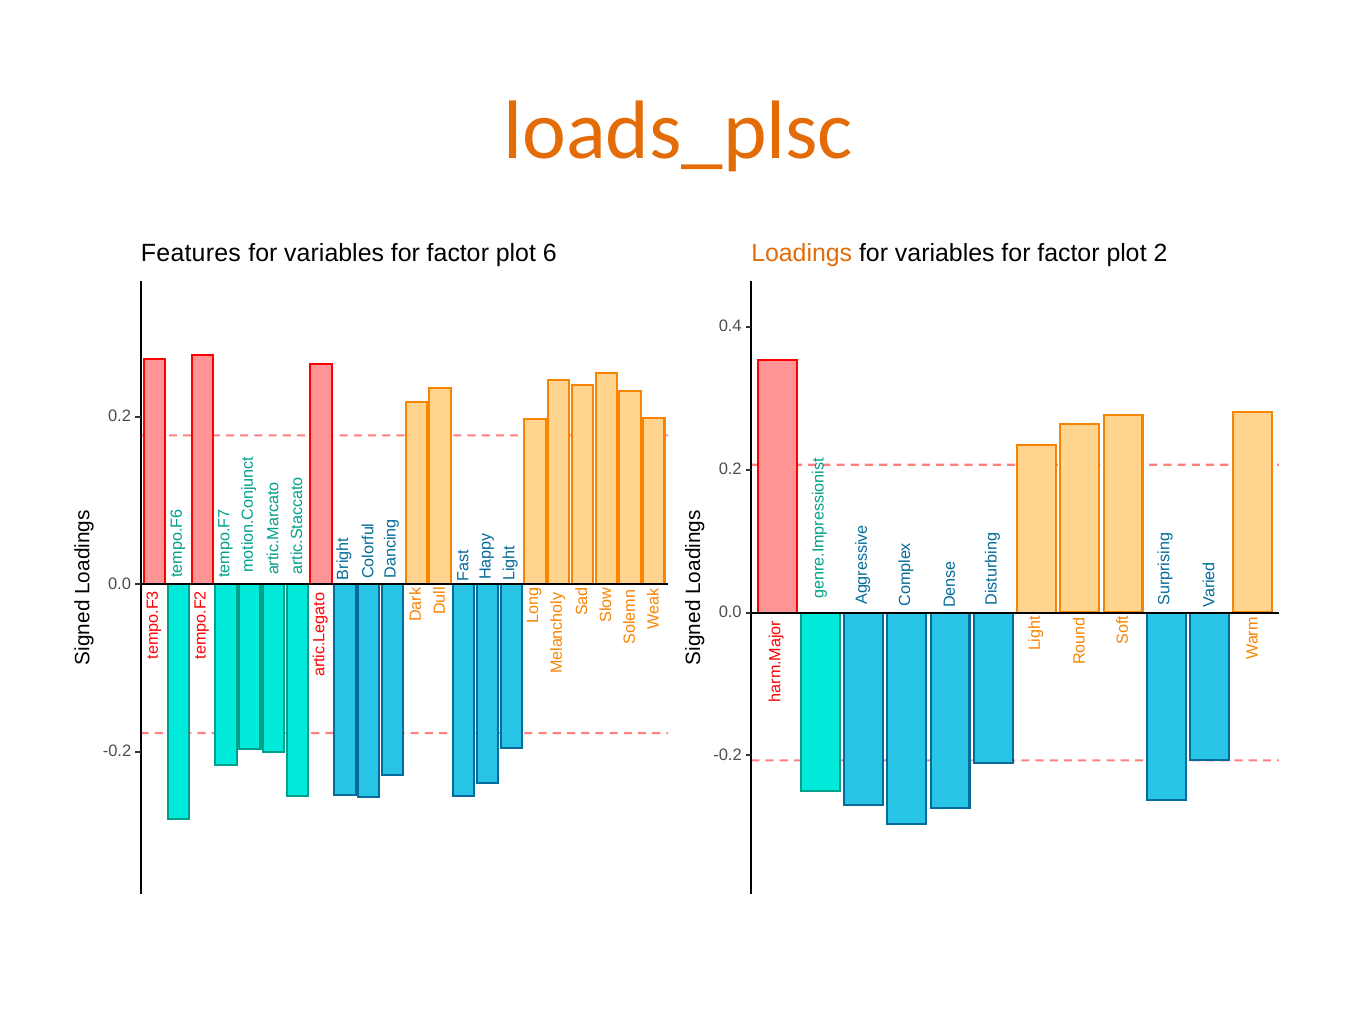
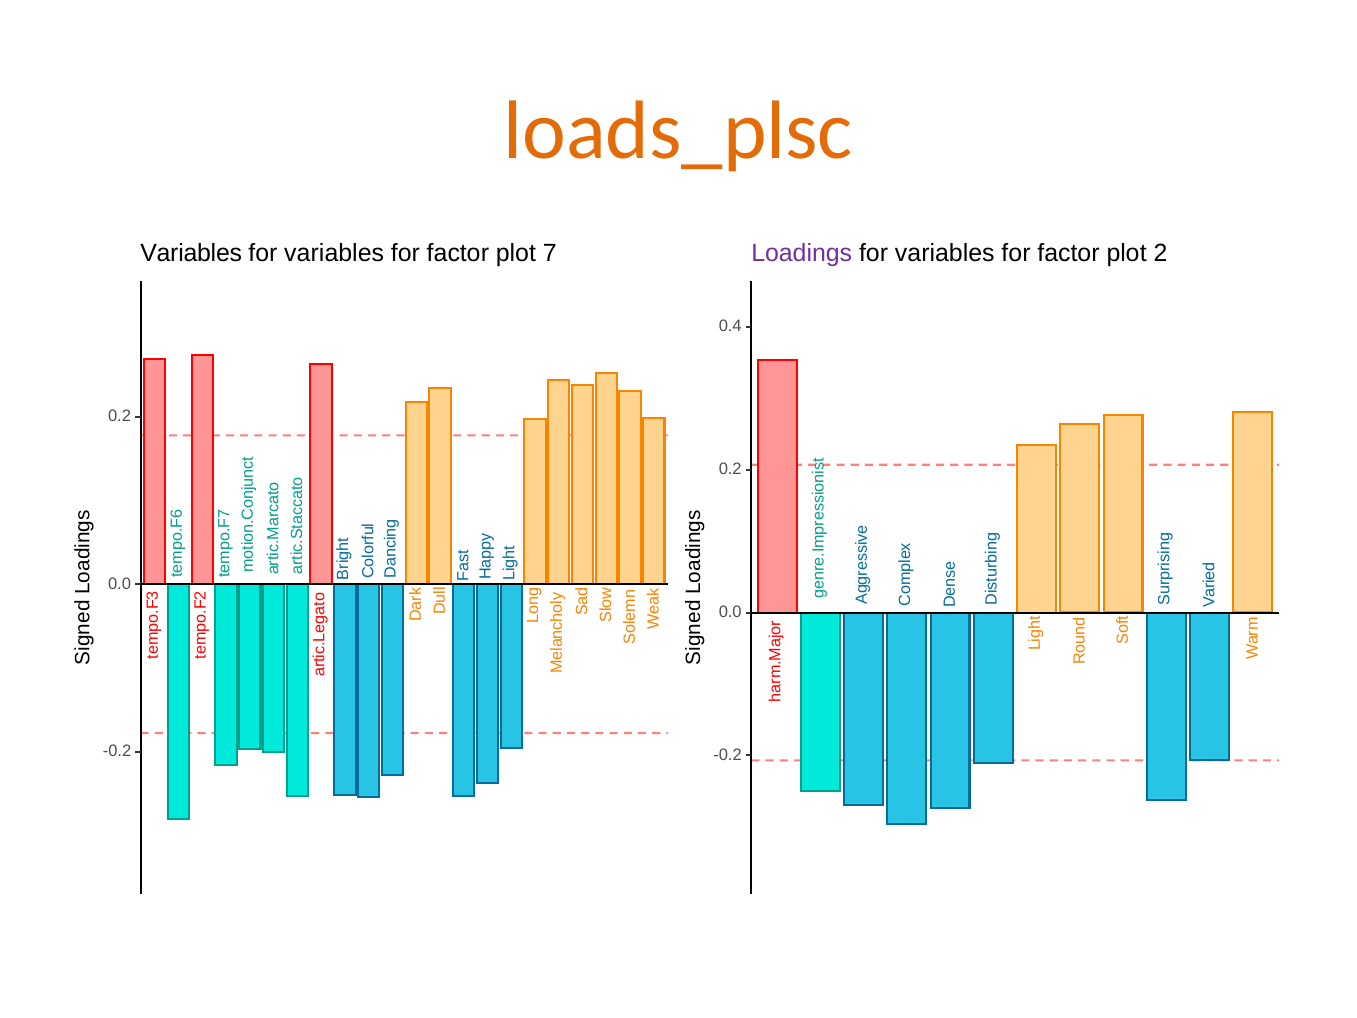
Features at (191, 253): Features -> Variables
plot 6: 6 -> 7
Loadings colour: orange -> purple
